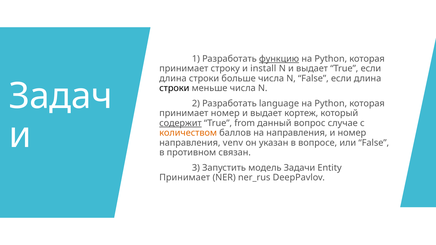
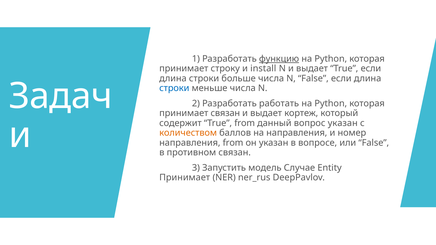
строки at (174, 88) colour: black -> blue
language: language -> работать
принимает номер: номер -> связан
содержит underline: present -> none
вопрос случае: случае -> указан
направления venv: venv -> from
Задачи: Задачи -> Случае
